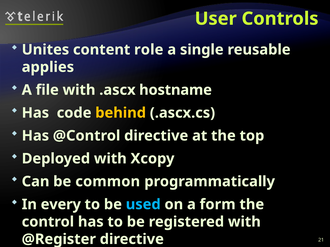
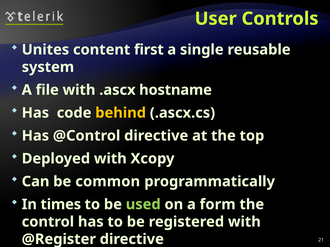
role: role -> first
applies: applies -> system
every: every -> times
used colour: light blue -> light green
